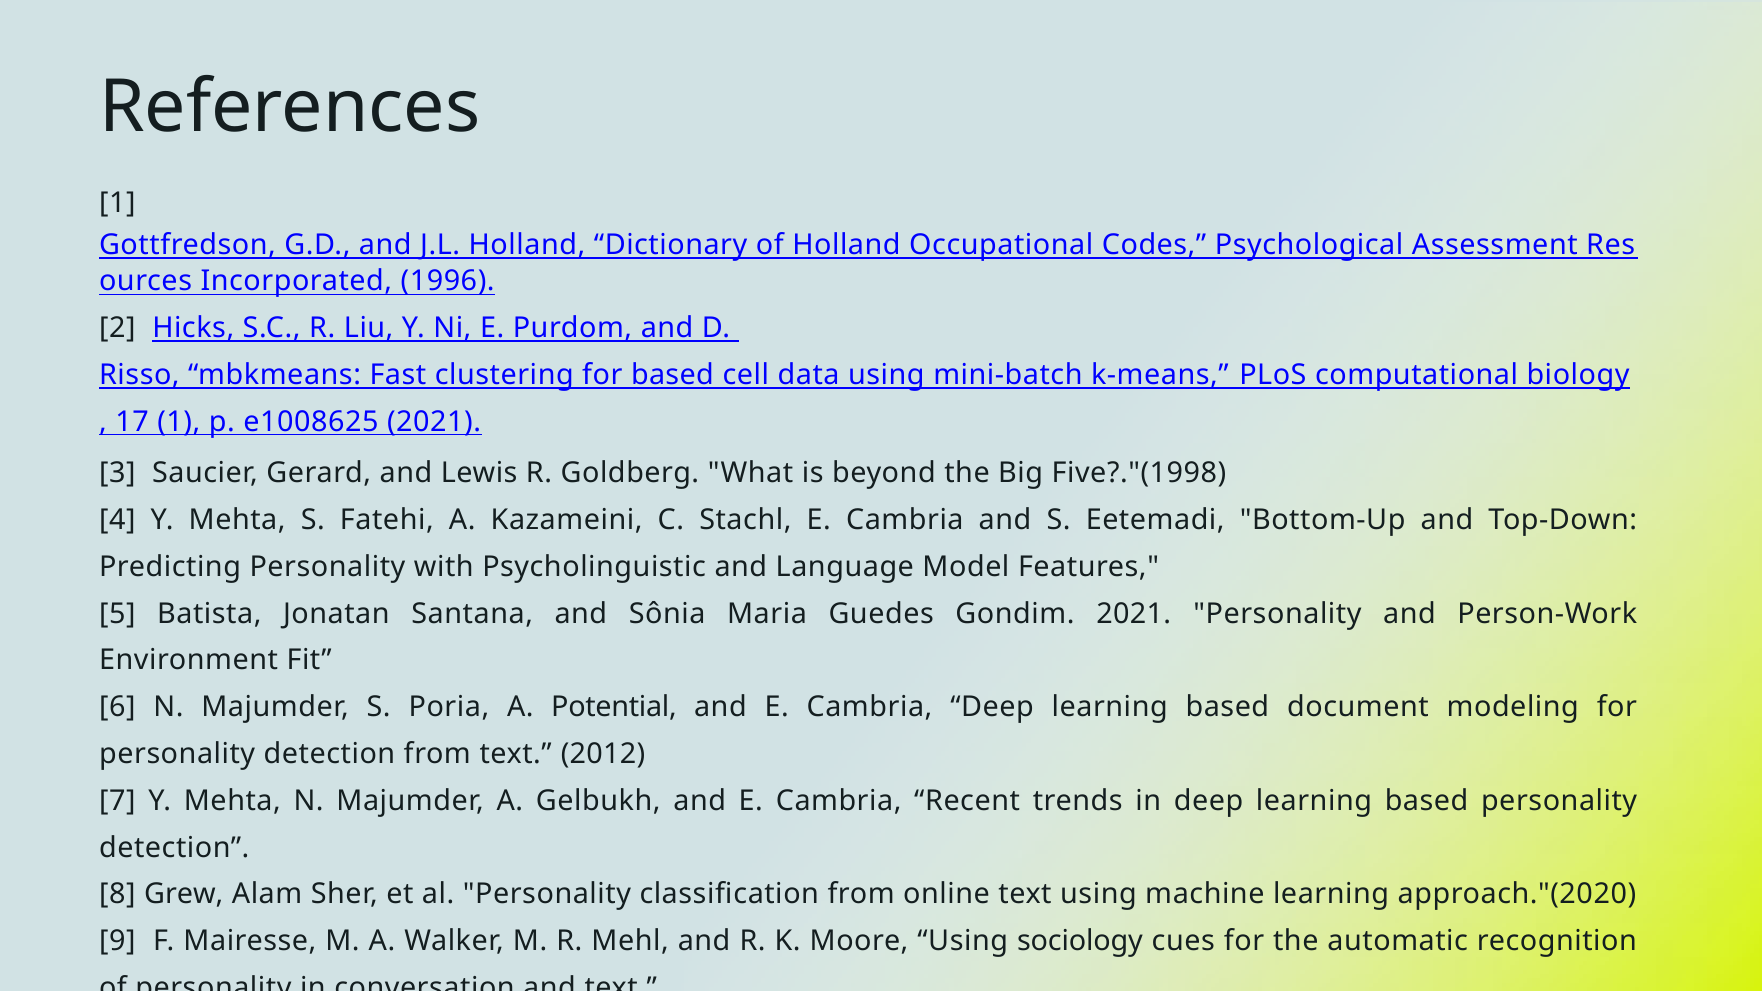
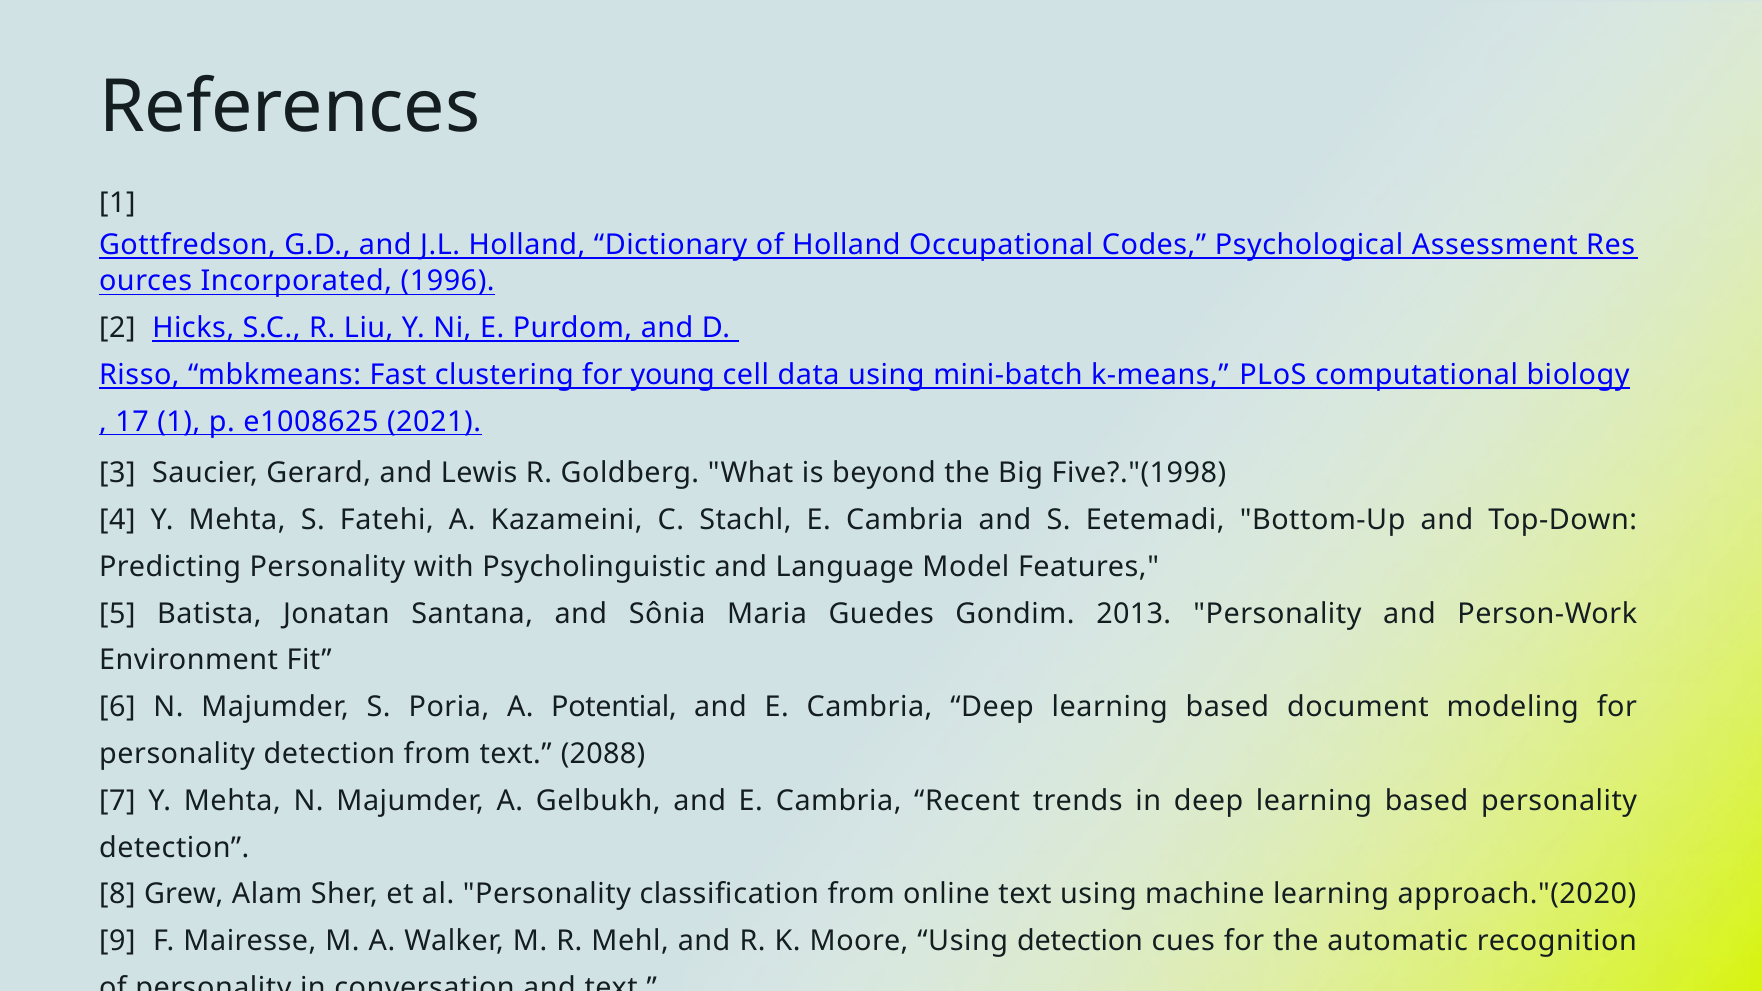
for based: based -> young
Gondim 2021: 2021 -> 2013
2012: 2012 -> 2088
Using sociology: sociology -> detection
